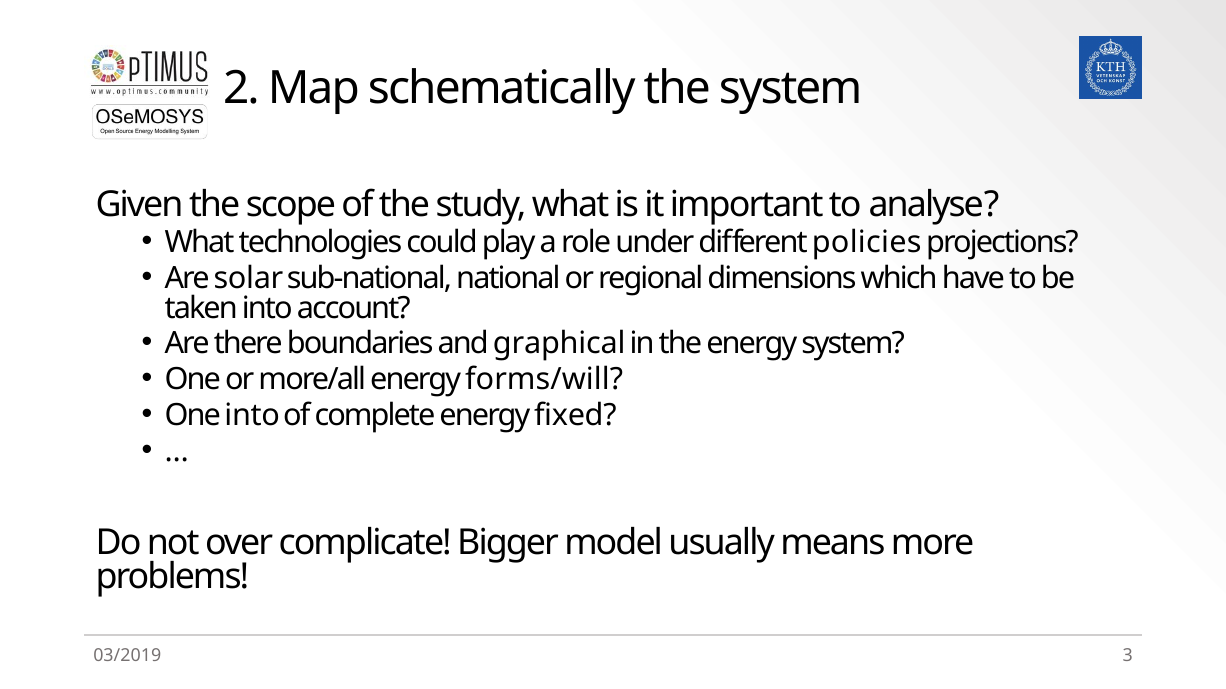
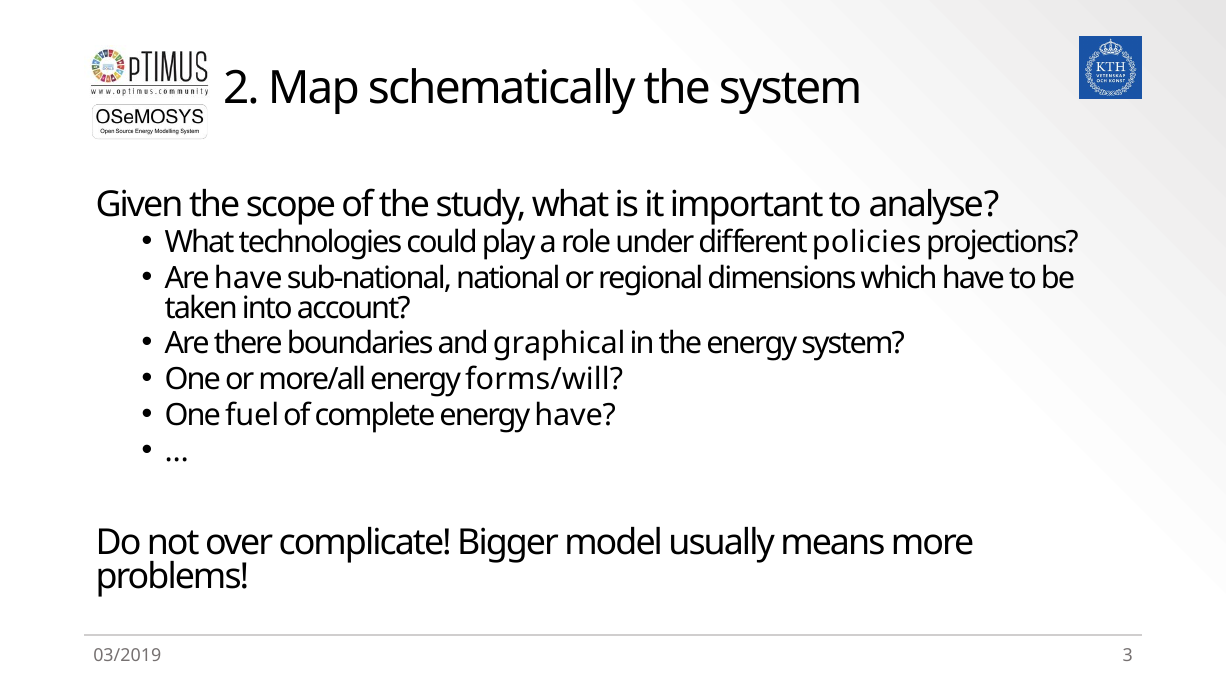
Are solar: solar -> have
One into: into -> fuel
energy fixed: fixed -> have
